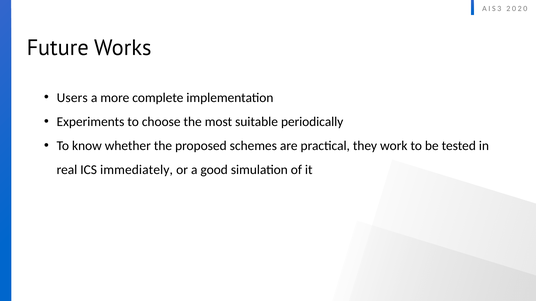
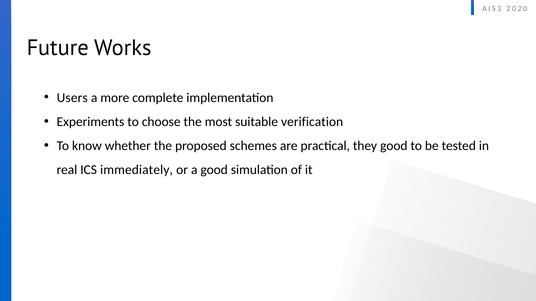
periodically: periodically -> verification
they work: work -> good
